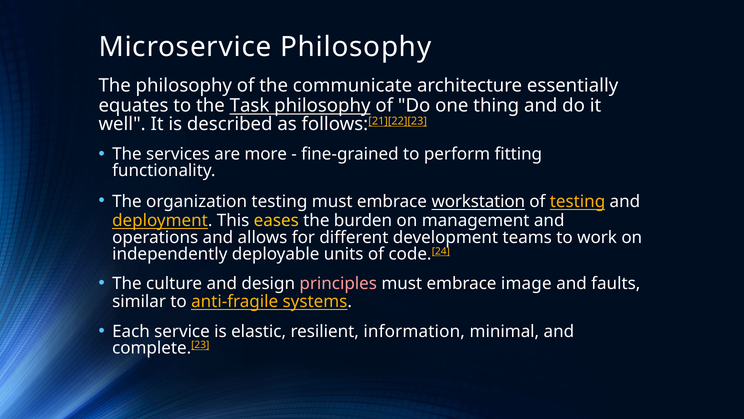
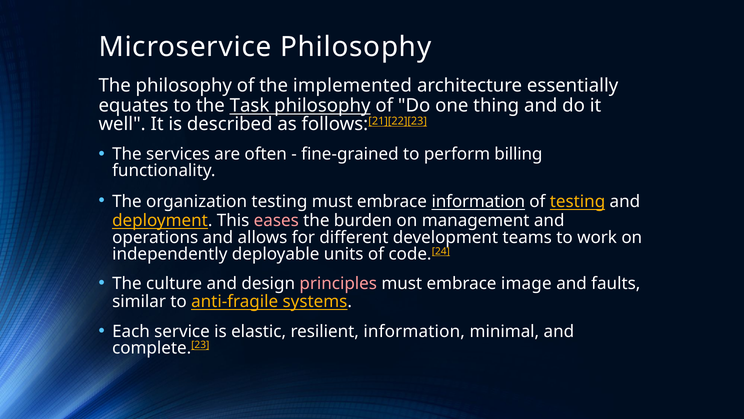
communicate: communicate -> implemented
more: more -> often
fitting: fitting -> billing
embrace workstation: workstation -> information
eases colour: yellow -> pink
